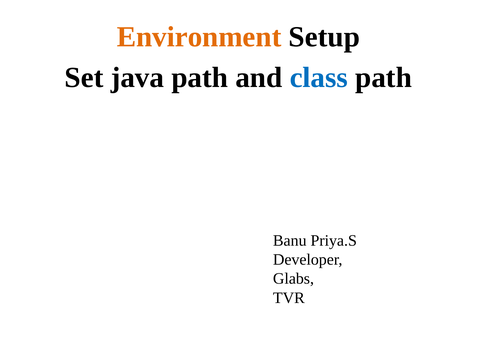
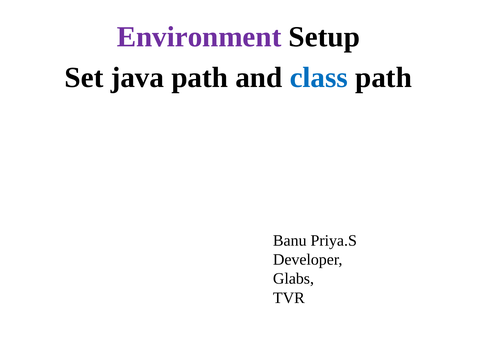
Environment colour: orange -> purple
